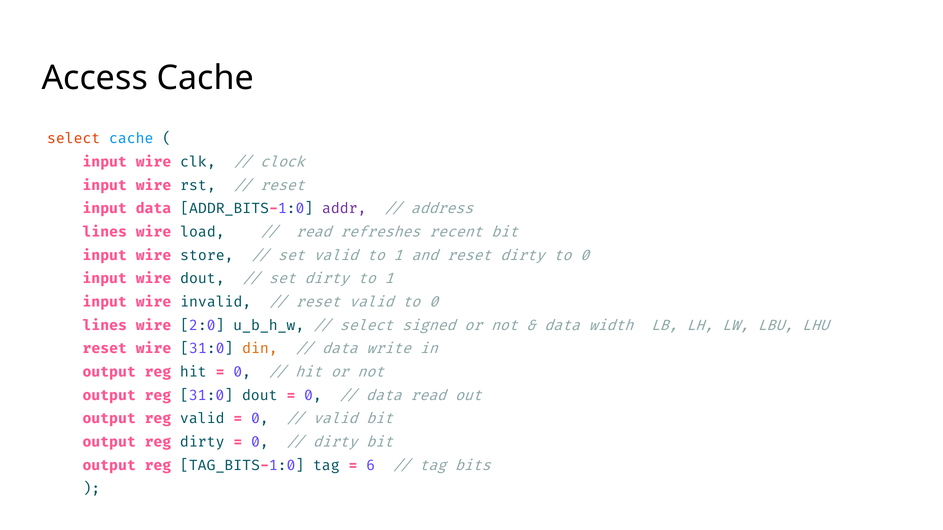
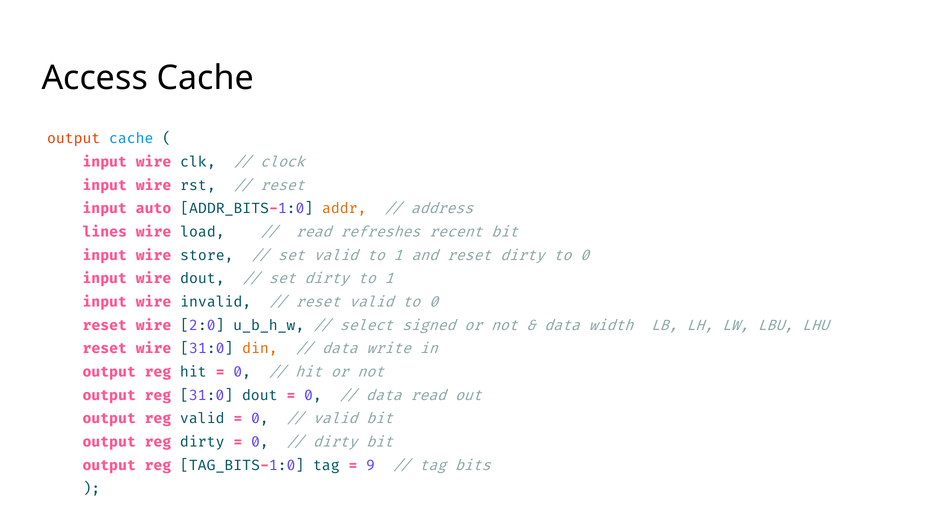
select at (74, 139): select -> output
input data: data -> auto
addr colour: purple -> orange
lines at (105, 326): lines -> reset
6: 6 -> 9
